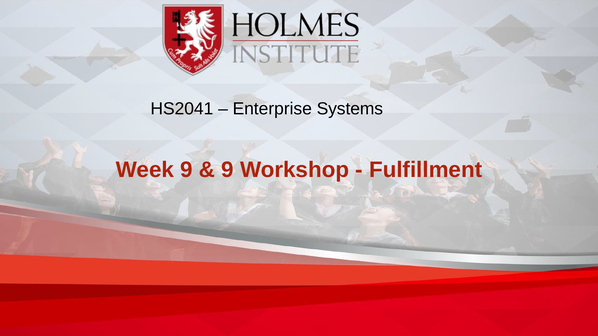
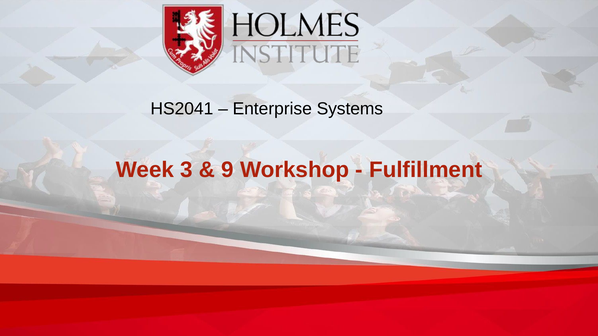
Week 9: 9 -> 3
